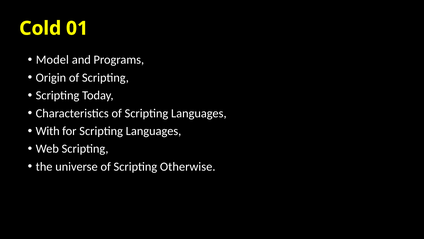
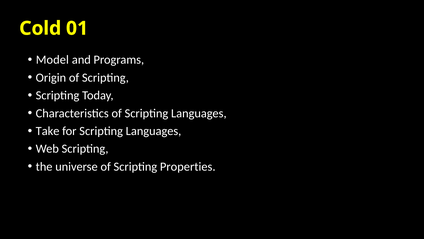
With: With -> Take
Otherwise: Otherwise -> Properties
